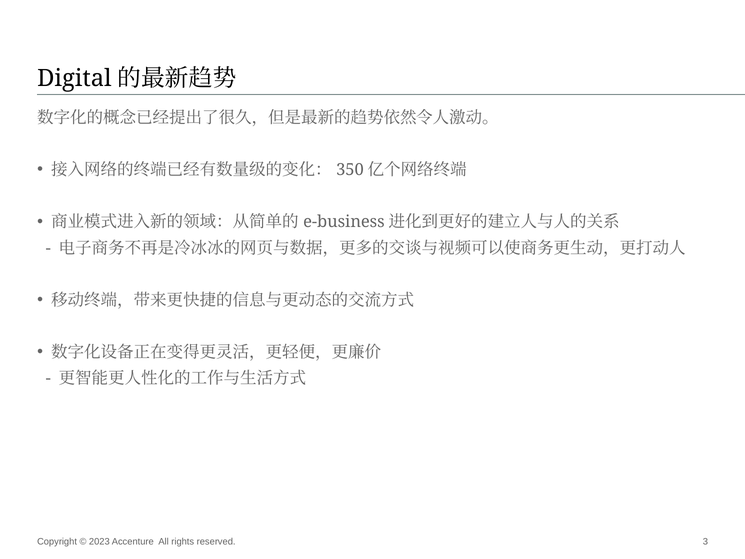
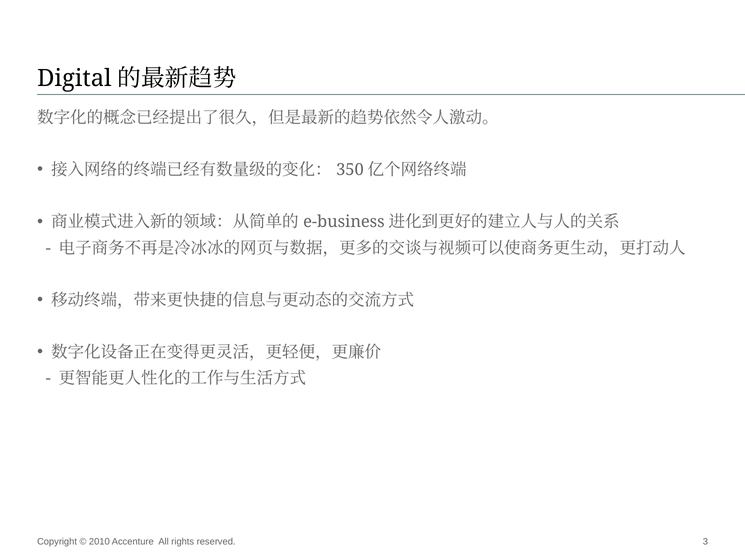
2023: 2023 -> 2010
